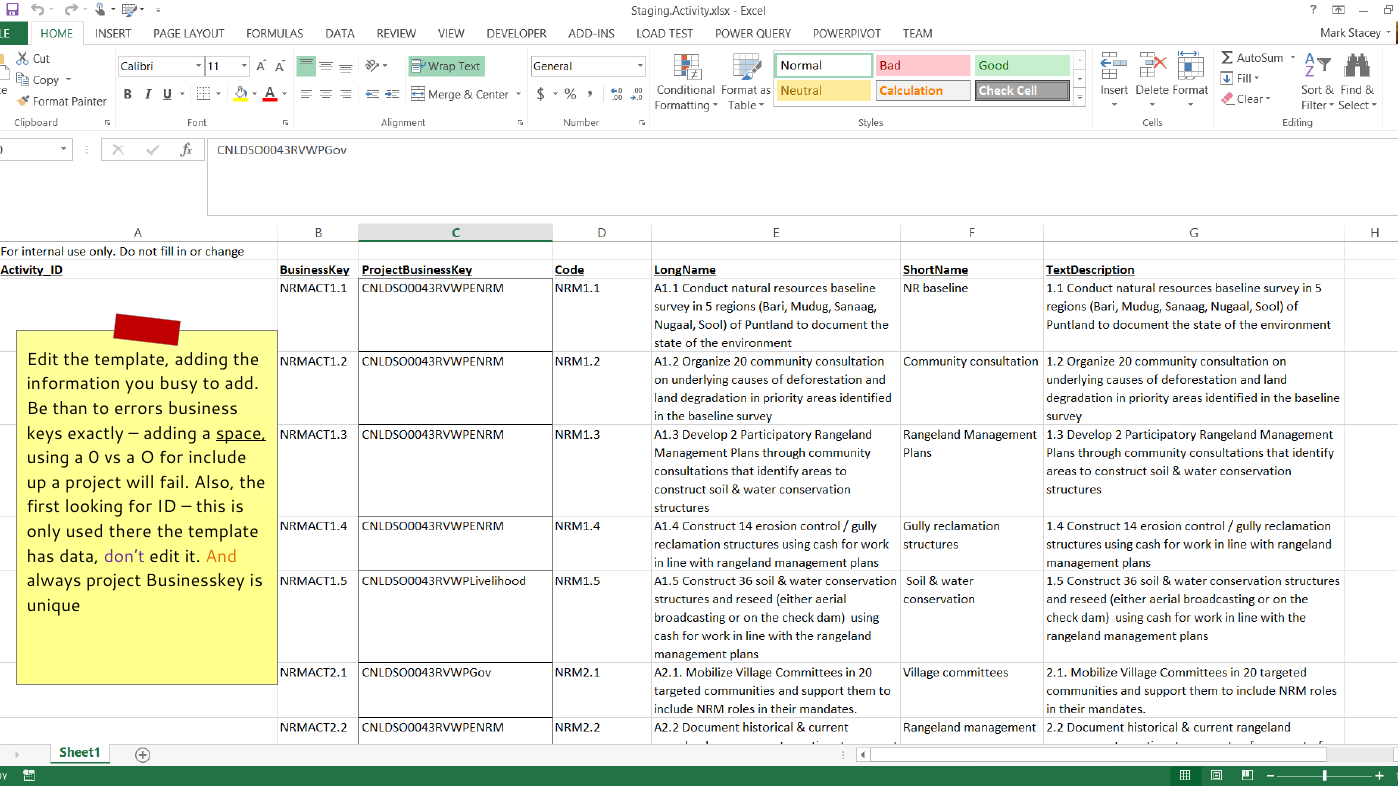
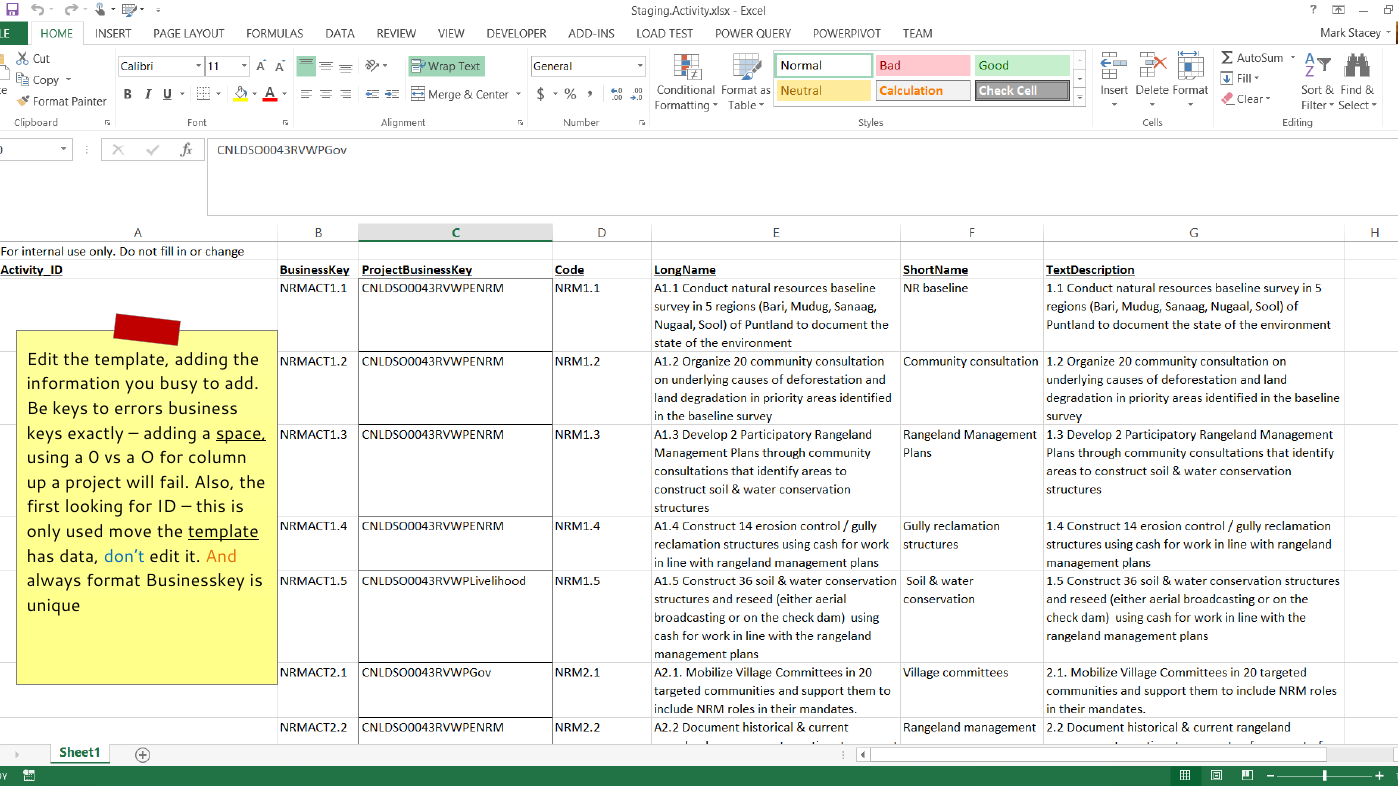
Be than: than -> keys
include: include -> column
there: there -> move
template at (223, 532) underline: none -> present
don’t colour: purple -> blue
always project: project -> format
